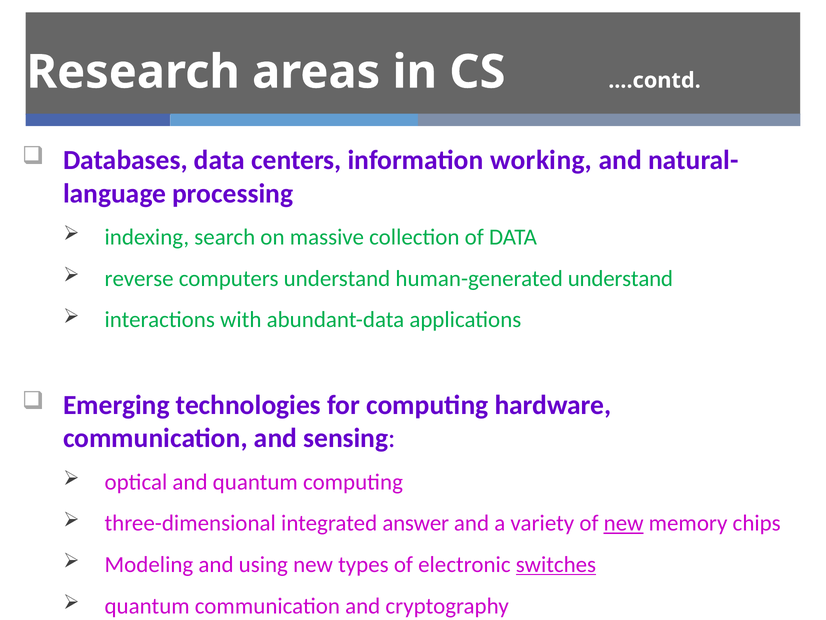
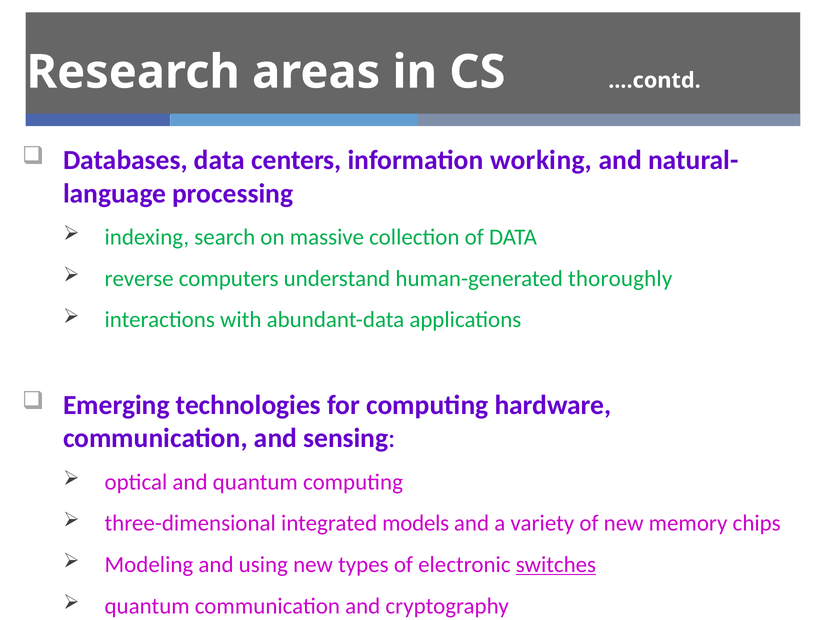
human-generated understand: understand -> thoroughly
answer: answer -> models
new at (624, 523) underline: present -> none
